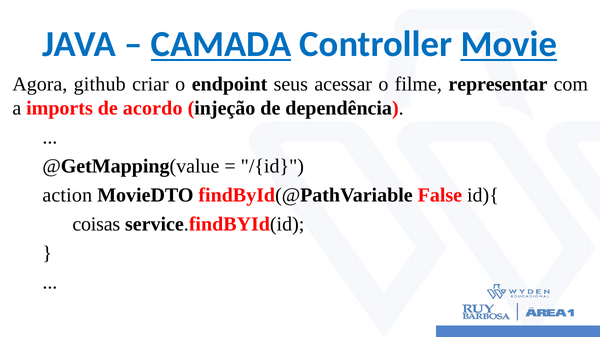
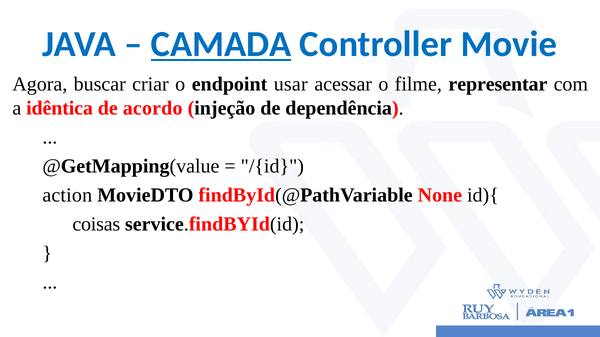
Movie underline: present -> none
github: github -> buscar
seus: seus -> usar
imports: imports -> idêntica
False: False -> None
